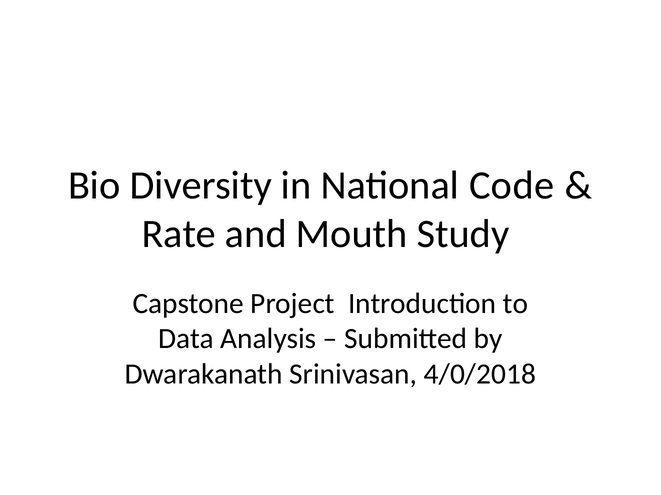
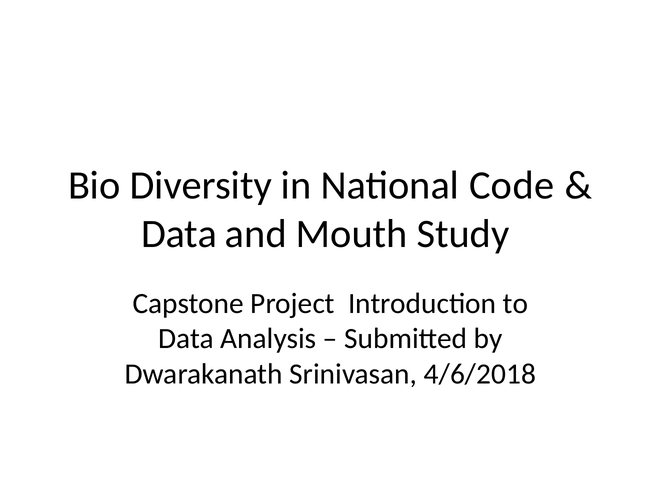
Rate at (179, 234): Rate -> Data
4/0/2018: 4/0/2018 -> 4/6/2018
